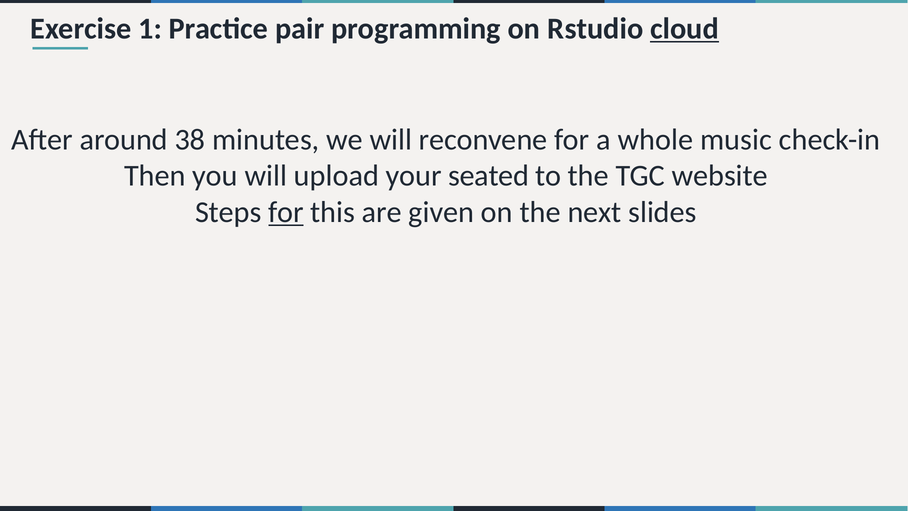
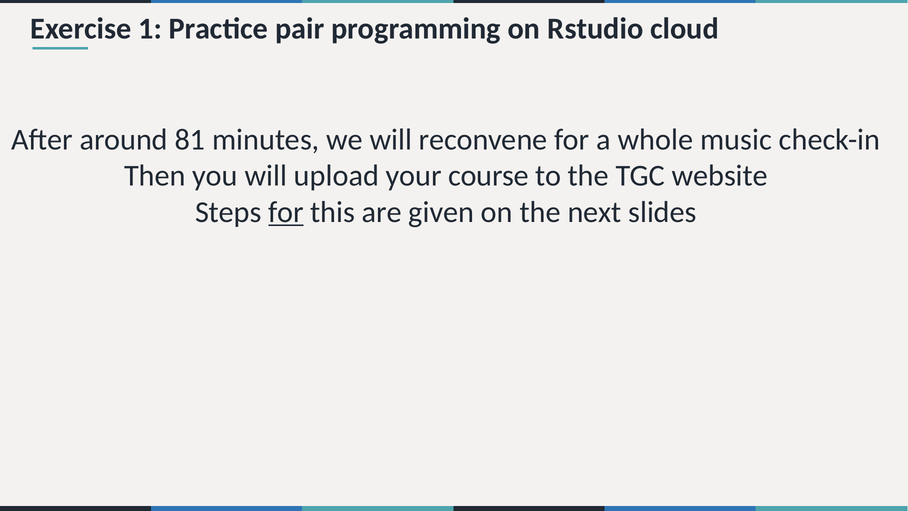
cloud underline: present -> none
38: 38 -> 81
seated: seated -> course
